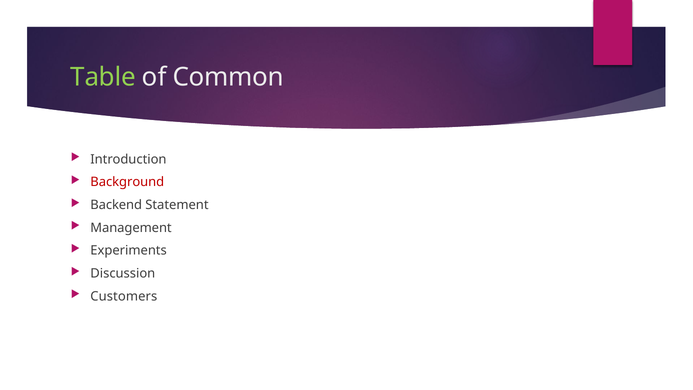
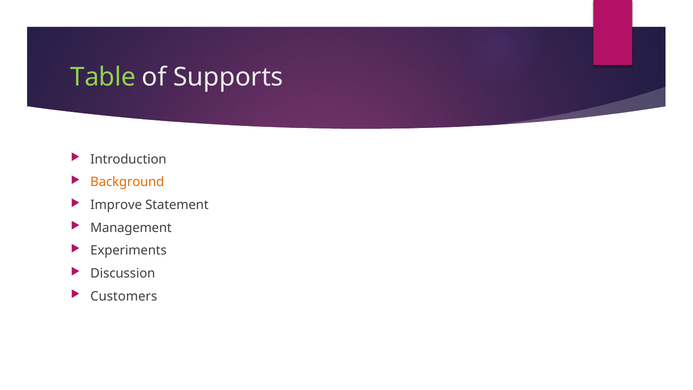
Common: Common -> Supports
Background colour: red -> orange
Backend: Backend -> Improve
